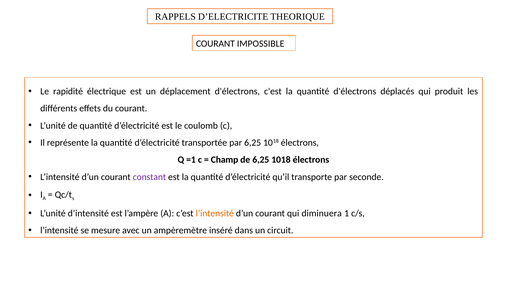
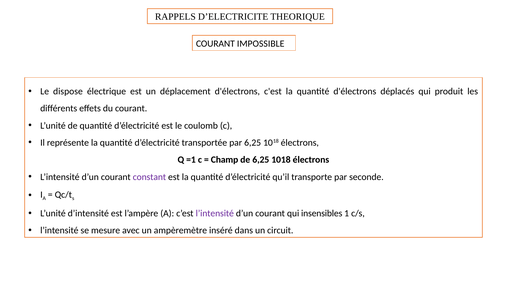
rapidité: rapidité -> dispose
l’intensité at (215, 214) colour: orange -> purple
diminuera: diminuera -> insensibles
